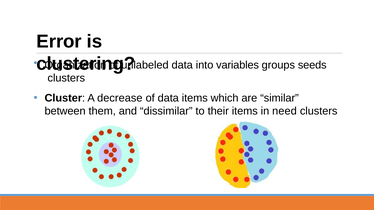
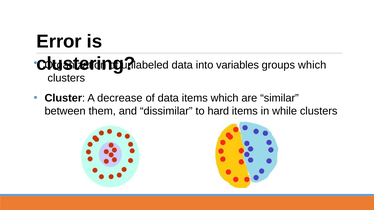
groups seeds: seeds -> which
their: their -> hard
need: need -> while
